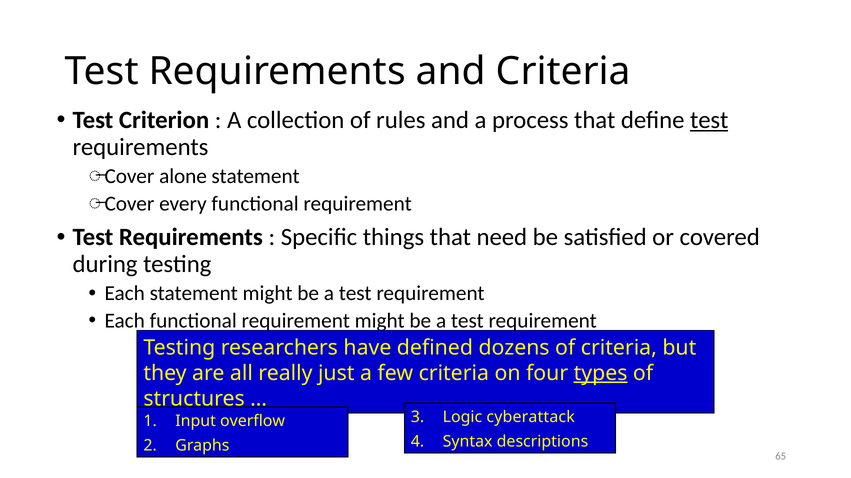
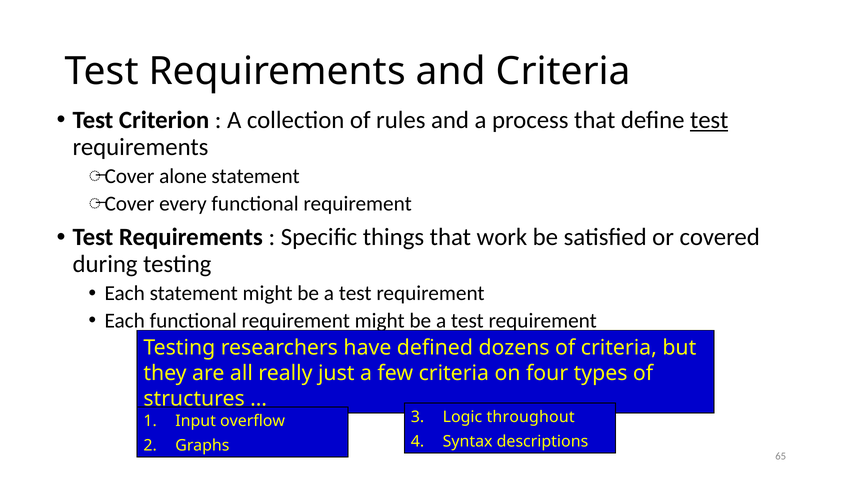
need: need -> work
types underline: present -> none
cyberattack: cyberattack -> throughout
